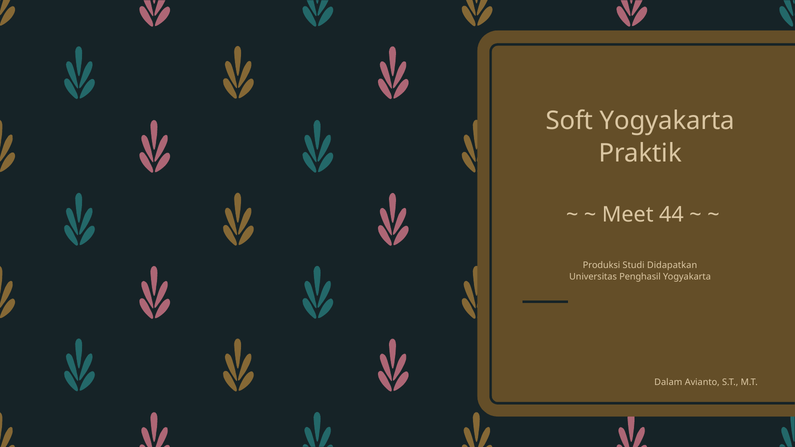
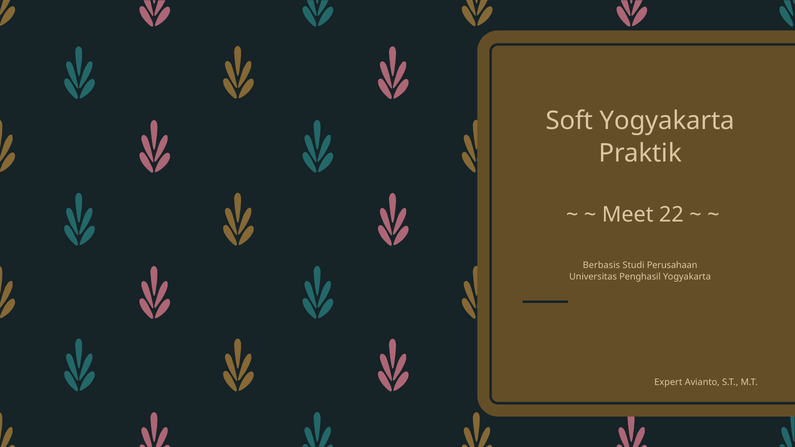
44: 44 -> 22
Produksi: Produksi -> Berbasis
Didapatkan: Didapatkan -> Perusahaan
Dalam: Dalam -> Expert
